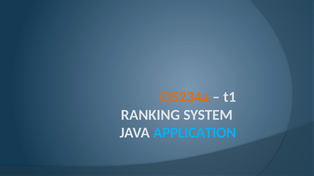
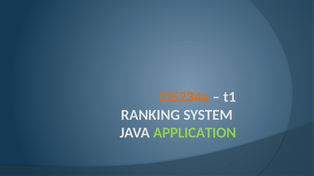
APPLICATION colour: light blue -> light green
